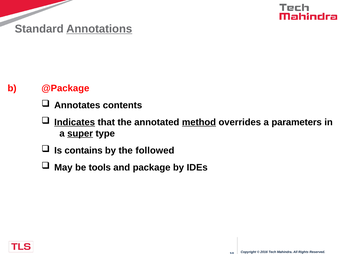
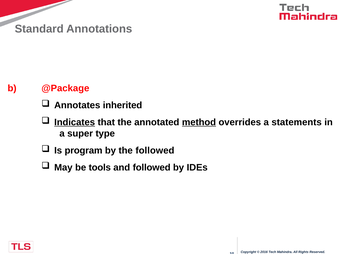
Annotations underline: present -> none
contents: contents -> inherited
parameters: parameters -> statements
super underline: present -> none
contains: contains -> program
and package: package -> followed
